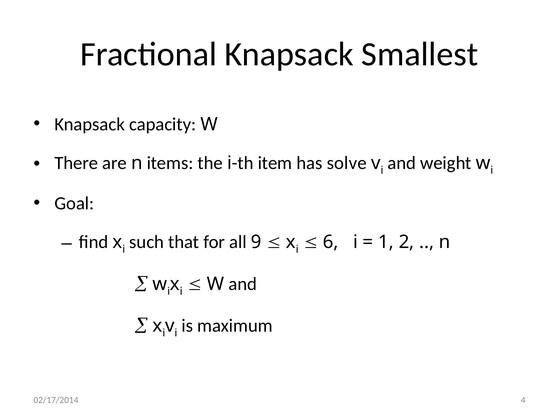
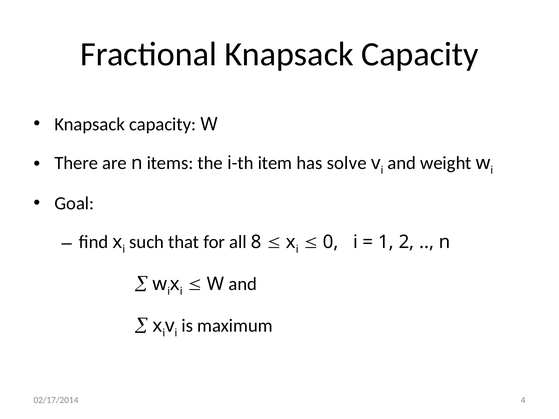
Fractional Knapsack Smallest: Smallest -> Capacity
9: 9 -> 8
6: 6 -> 0
